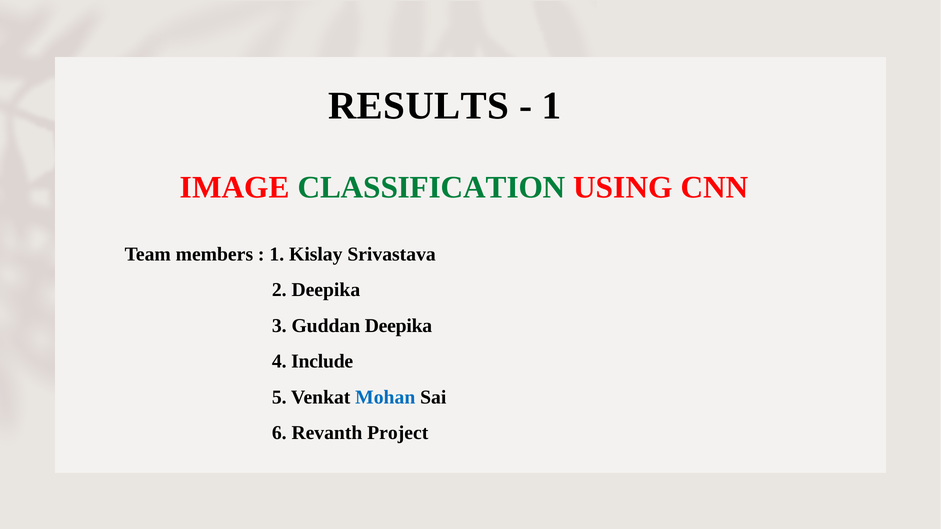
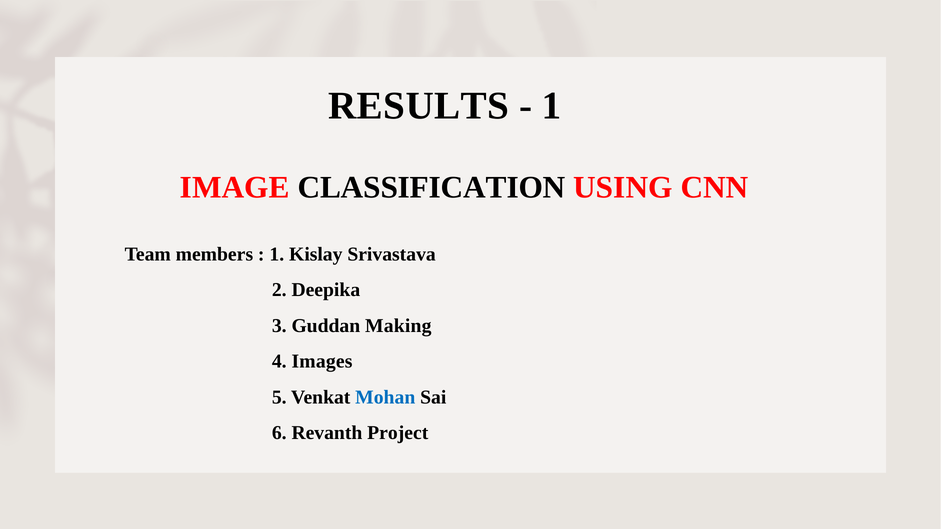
CLASSIFICATION colour: green -> black
Guddan Deepika: Deepika -> Making
Include: Include -> Images
